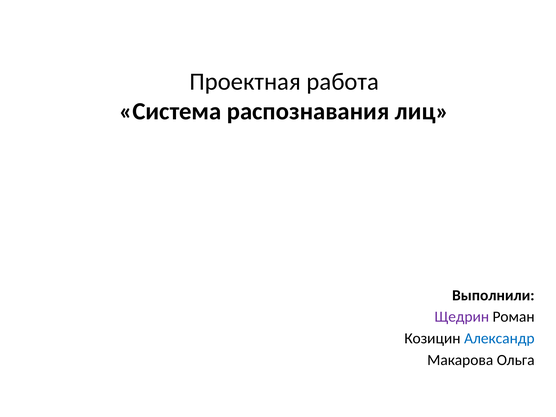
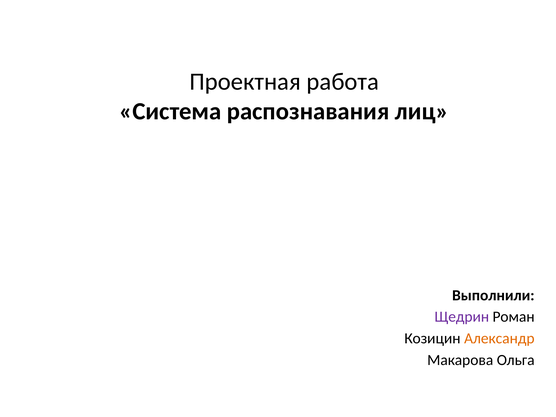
Александр colour: blue -> orange
